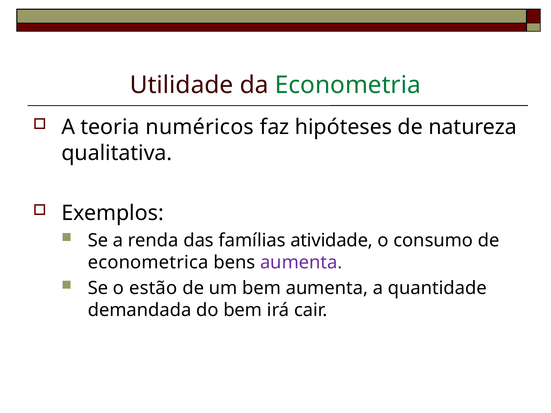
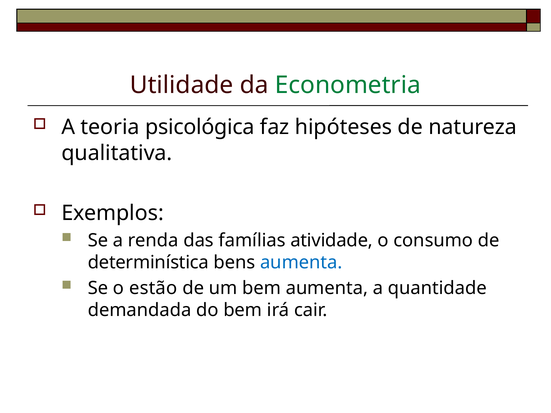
numéricos: numéricos -> psicológica
econometrica: econometrica -> determinística
aumenta at (301, 262) colour: purple -> blue
